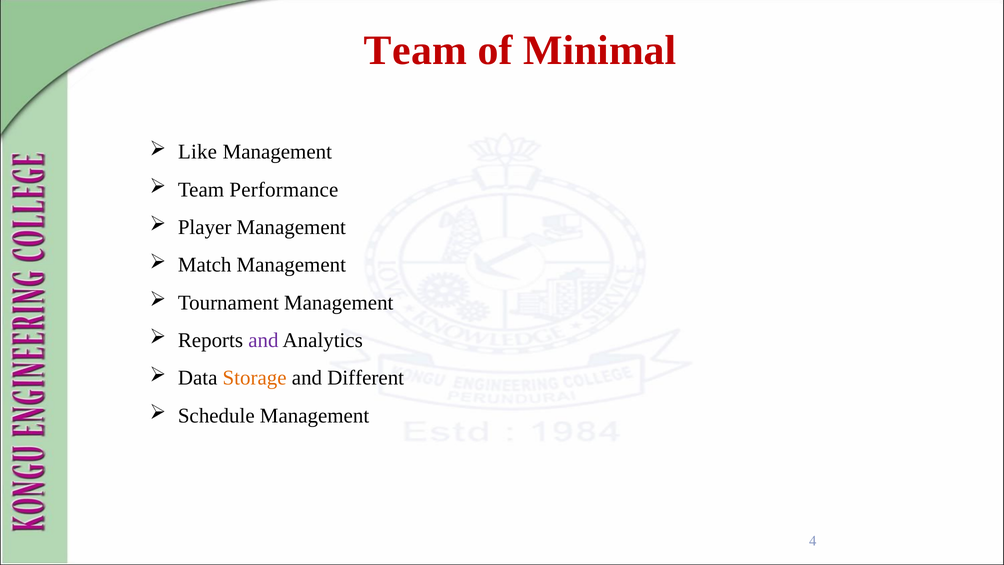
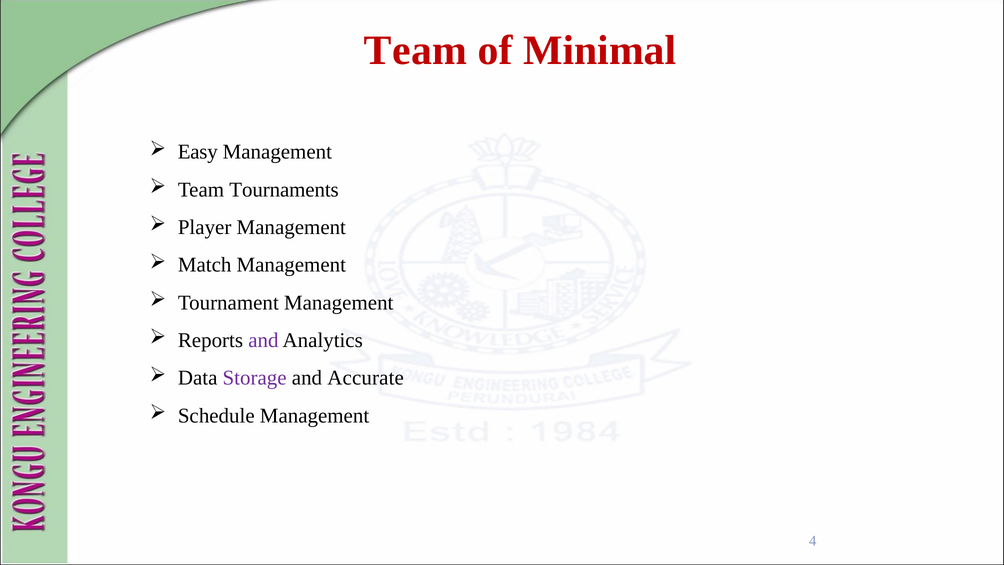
Like: Like -> Easy
Performance: Performance -> Tournaments
Storage colour: orange -> purple
Different: Different -> Accurate
